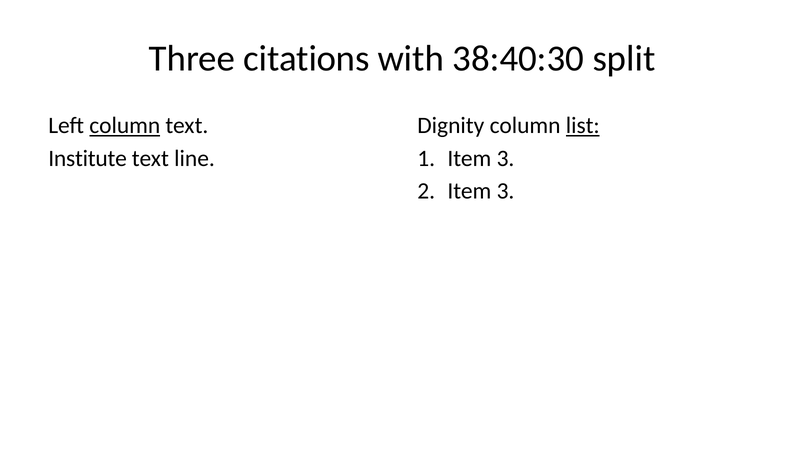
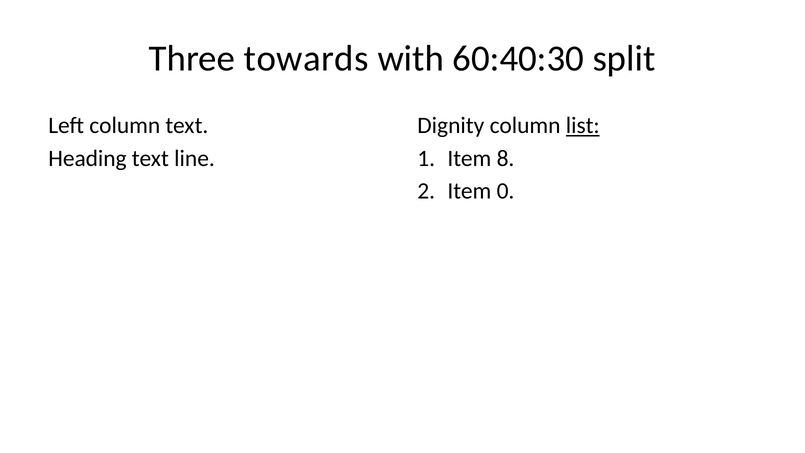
citations: citations -> towards
38:40:30: 38:40:30 -> 60:40:30
column at (125, 125) underline: present -> none
Institute: Institute -> Heading
1 Item 3: 3 -> 8
2 Item 3: 3 -> 0
